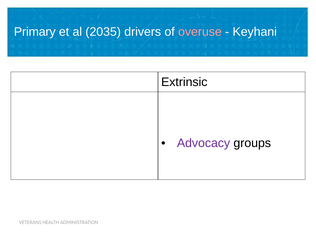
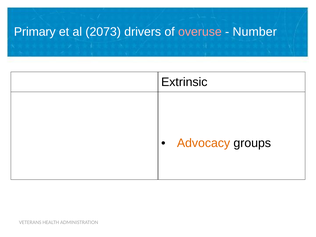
2035: 2035 -> 2073
Keyhani: Keyhani -> Number
Advocacy colour: purple -> orange
